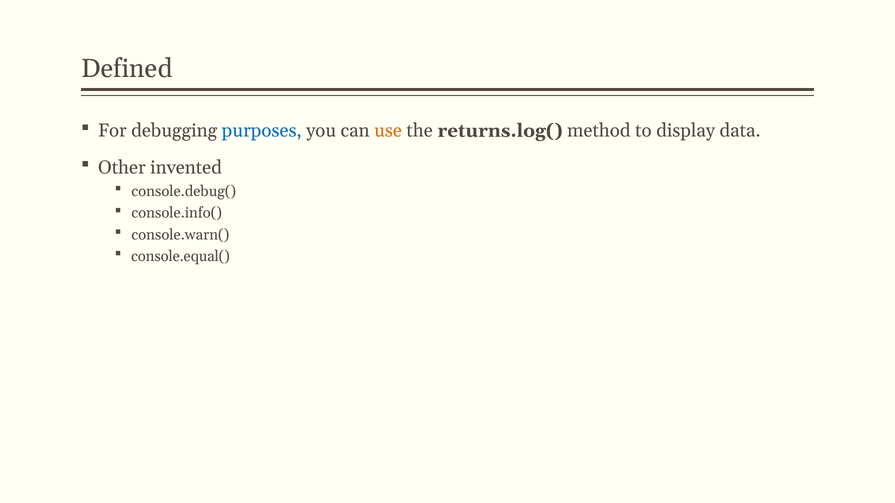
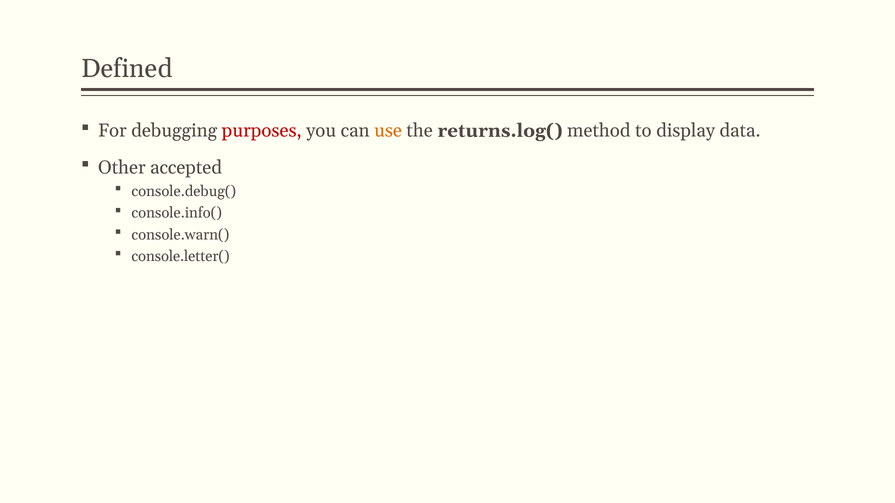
purposes colour: blue -> red
invented: invented -> accepted
console.equal(: console.equal( -> console.letter(
